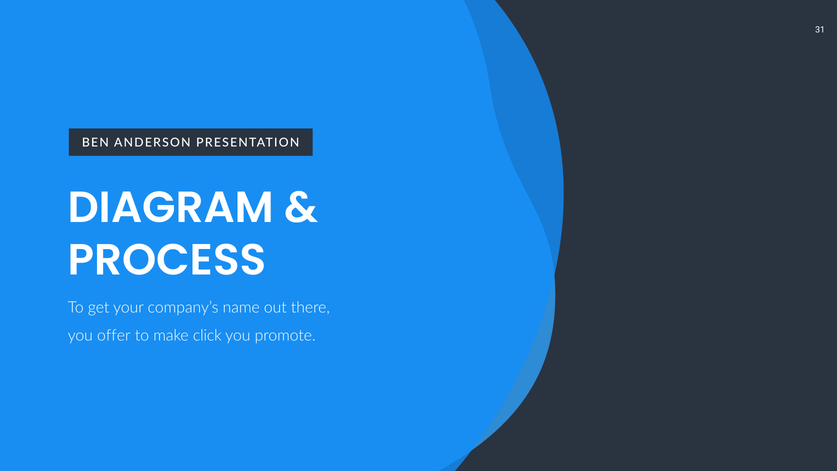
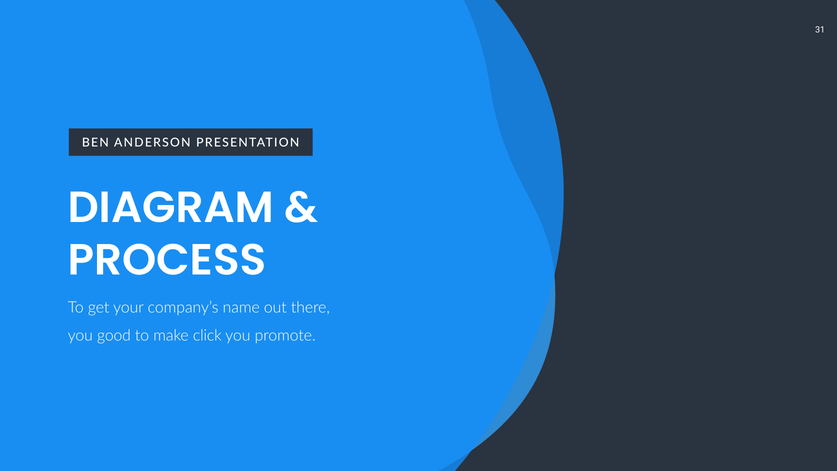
offer: offer -> good
